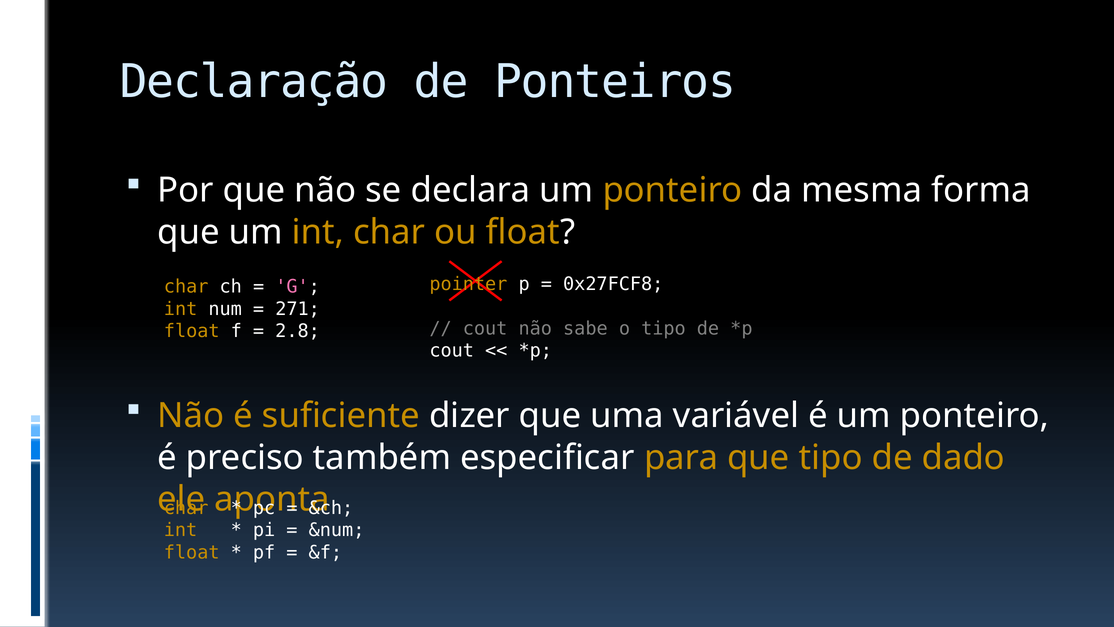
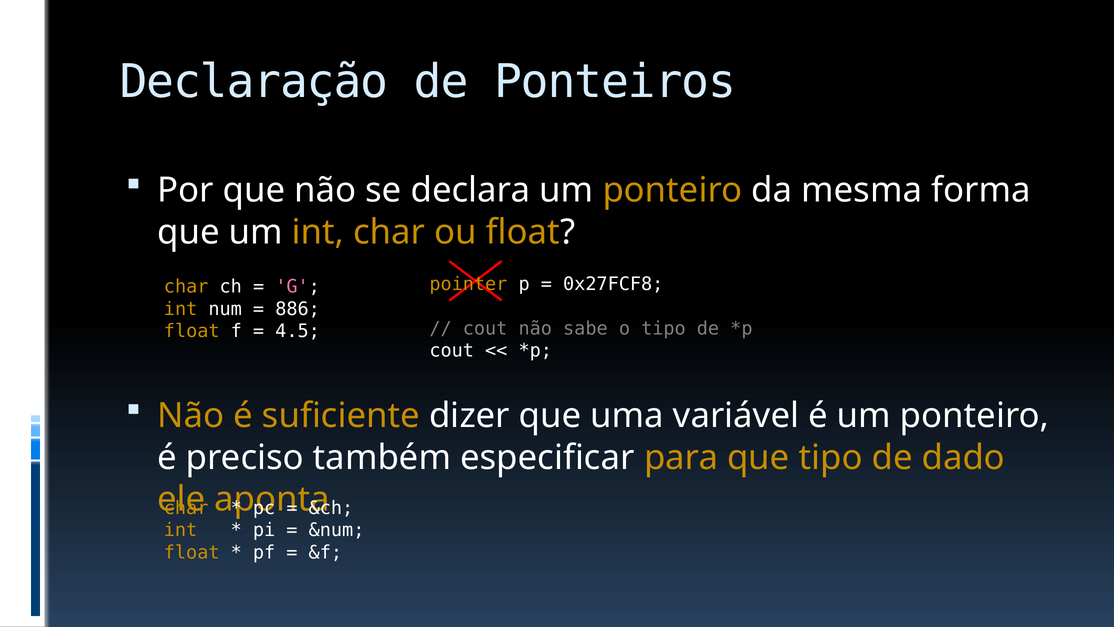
271: 271 -> 886
2.8: 2.8 -> 4.5
